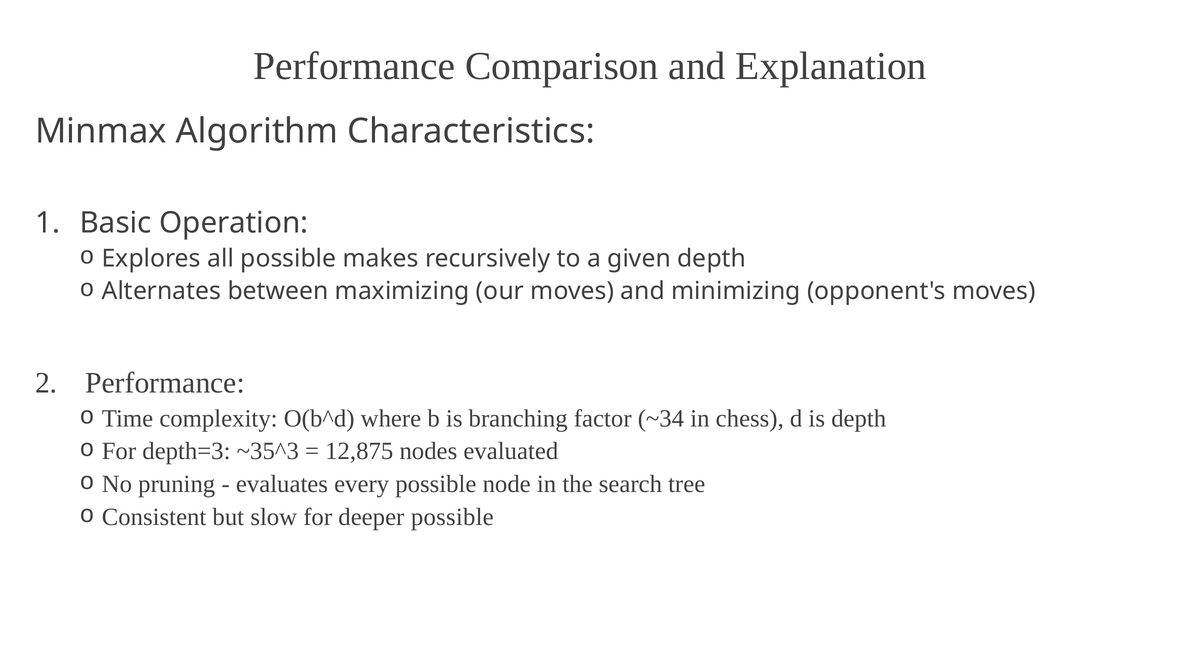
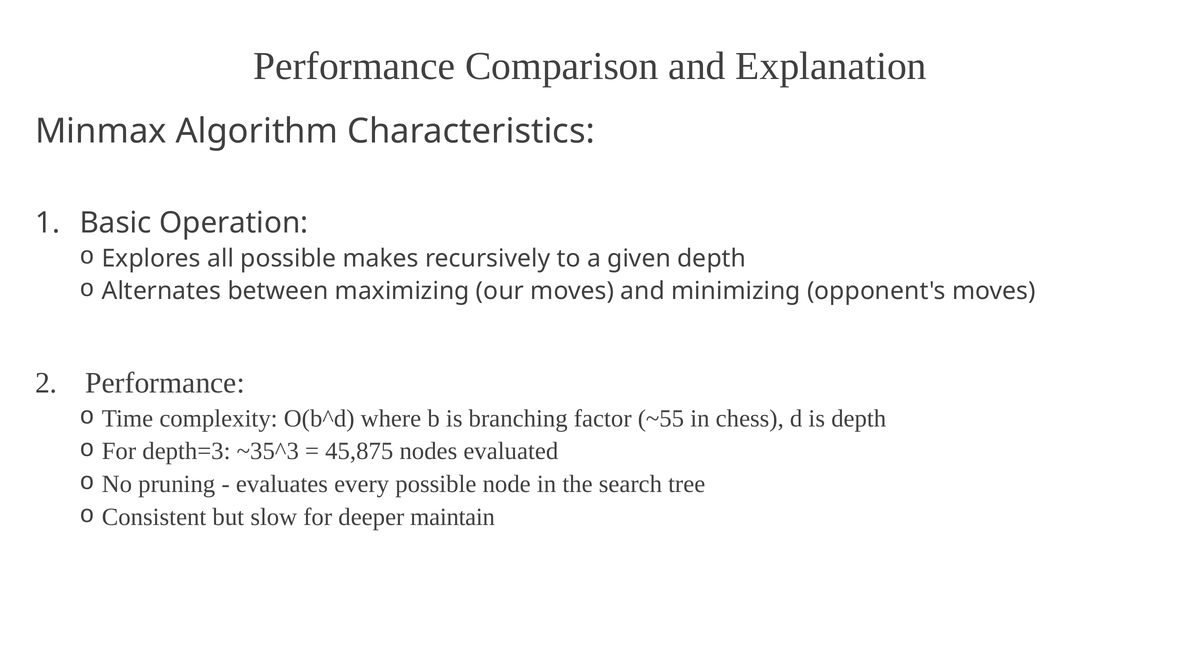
~34: ~34 -> ~55
12,875: 12,875 -> 45,875
deeper possible: possible -> maintain
